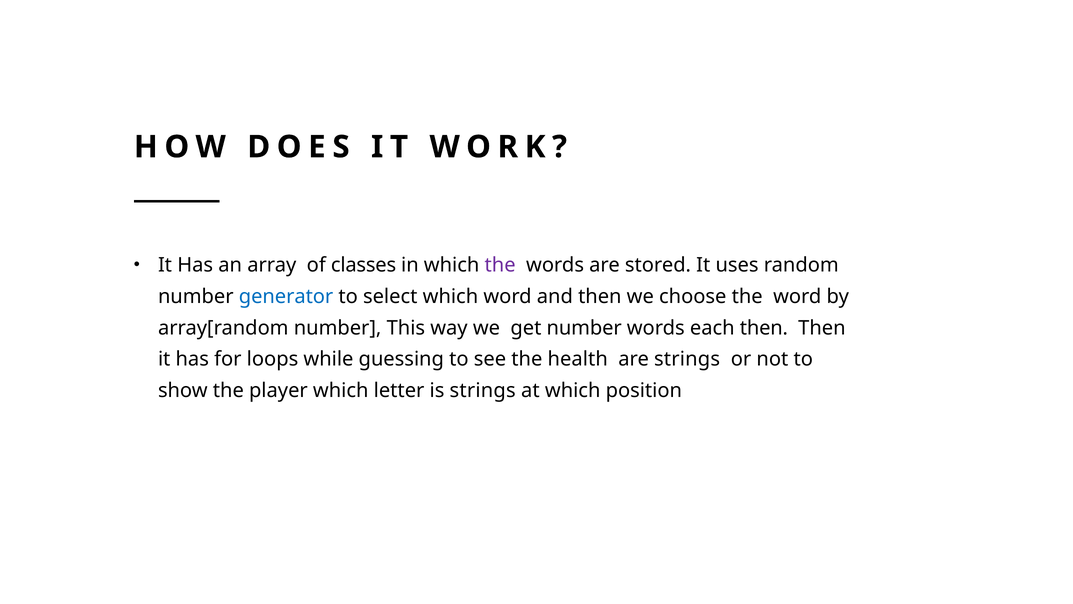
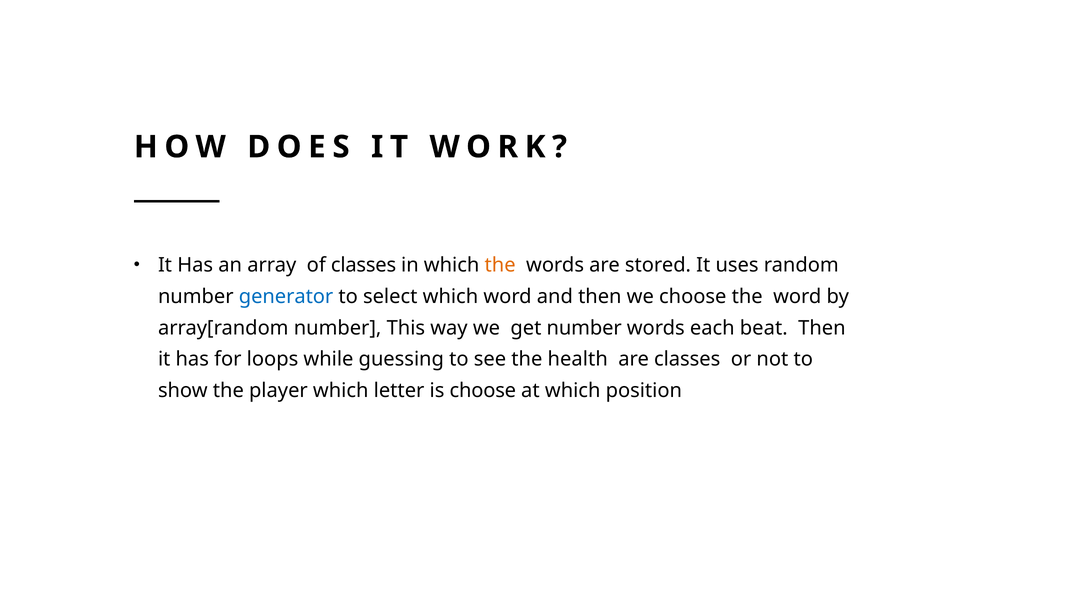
the at (500, 265) colour: purple -> orange
each then: then -> beat
are strings: strings -> classes
is strings: strings -> choose
